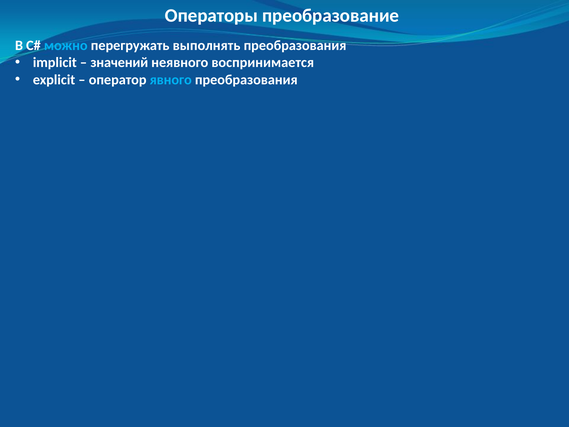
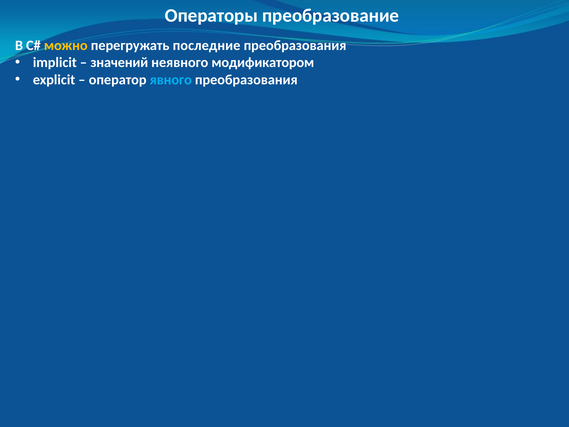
можно colour: light blue -> yellow
выполнять: выполнять -> последние
воспринимается: воспринимается -> модификатором
